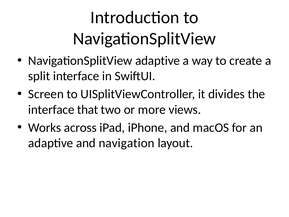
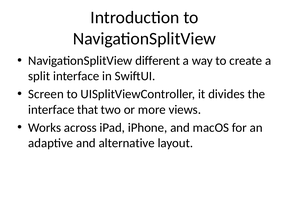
NavigationSplitView adaptive: adaptive -> different
navigation: navigation -> alternative
